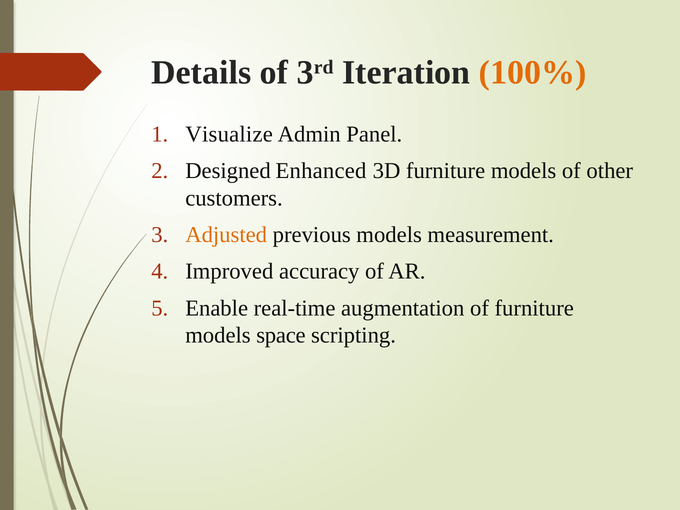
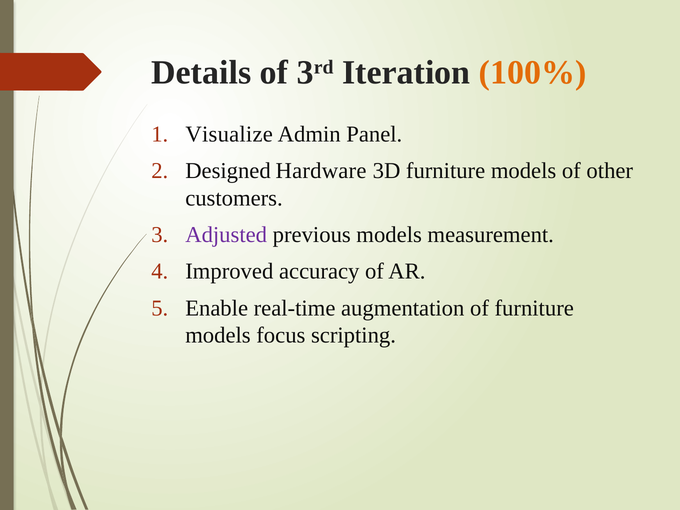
Enhanced: Enhanced -> Hardware
Adjusted colour: orange -> purple
space: space -> focus
